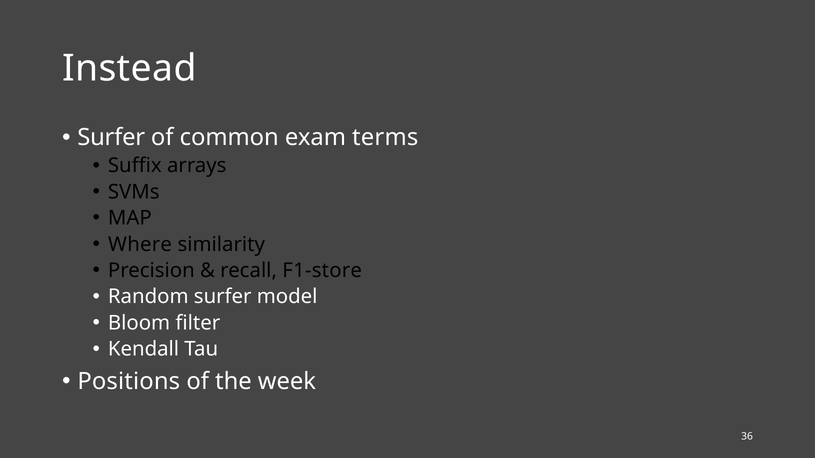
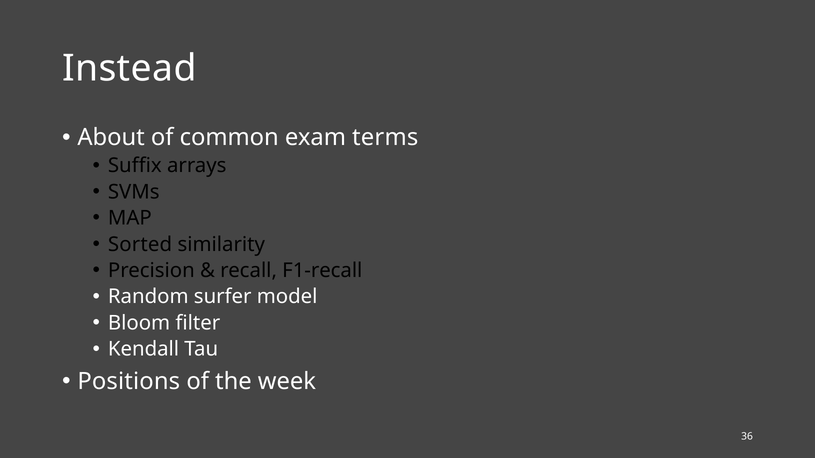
Surfer at (111, 138): Surfer -> About
Where: Where -> Sorted
F1-store: F1-store -> F1-recall
